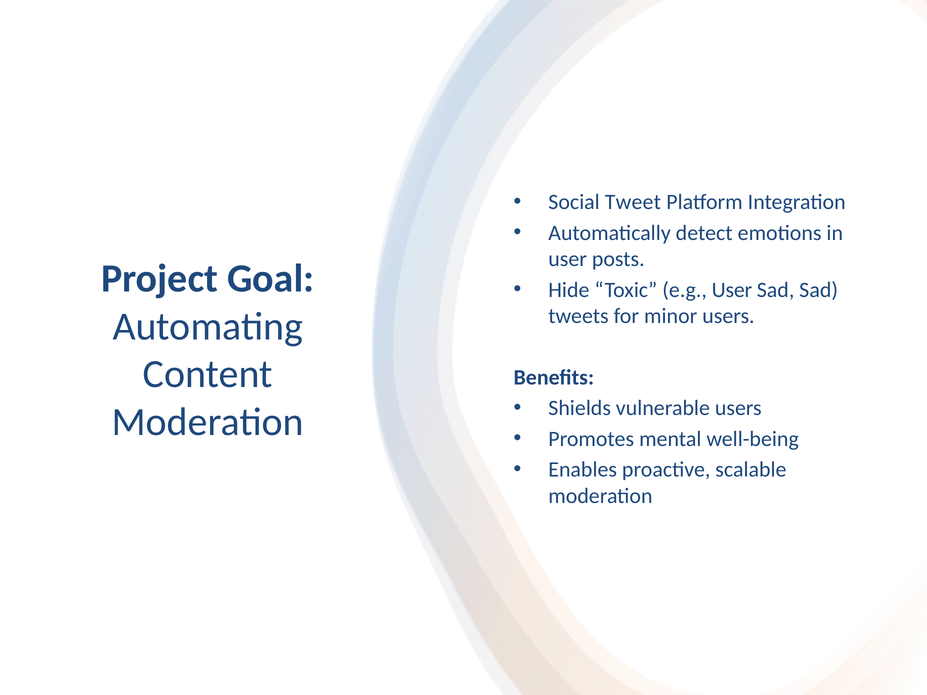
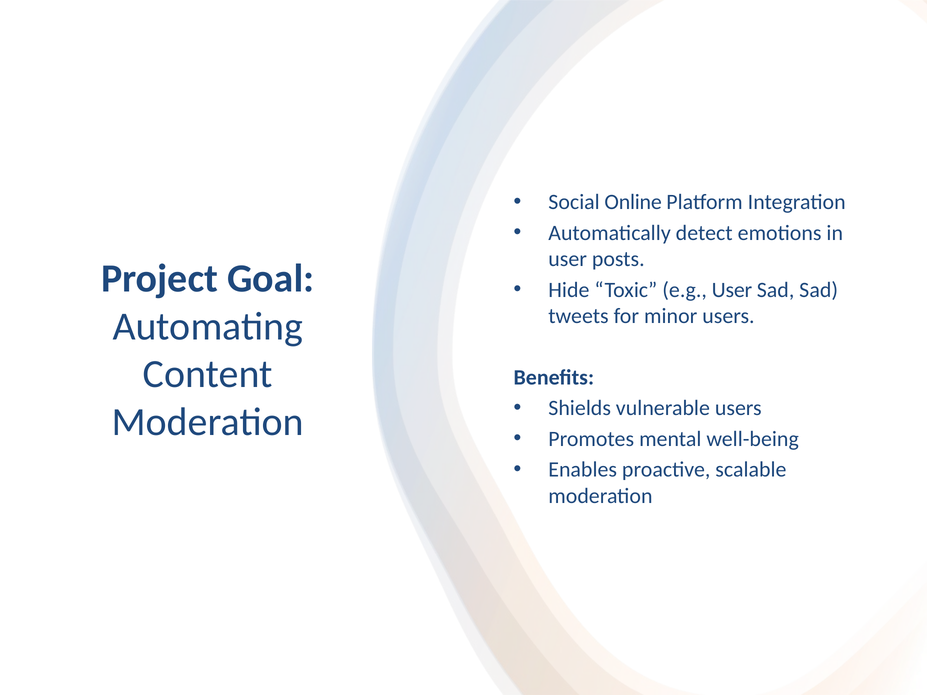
Tweet: Tweet -> Online
